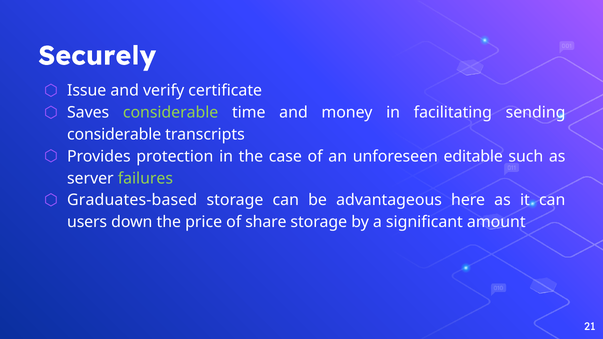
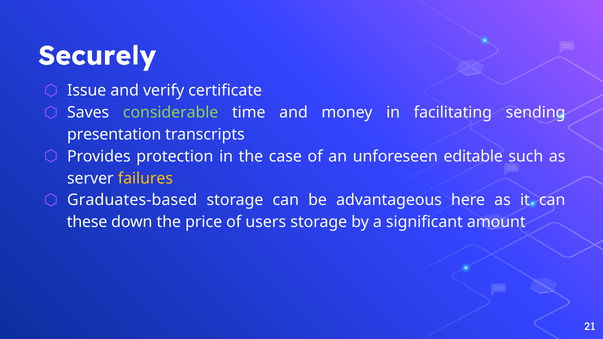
considerable at (114, 135): considerable -> presentation
failures colour: light green -> yellow
users: users -> these
share: share -> users
